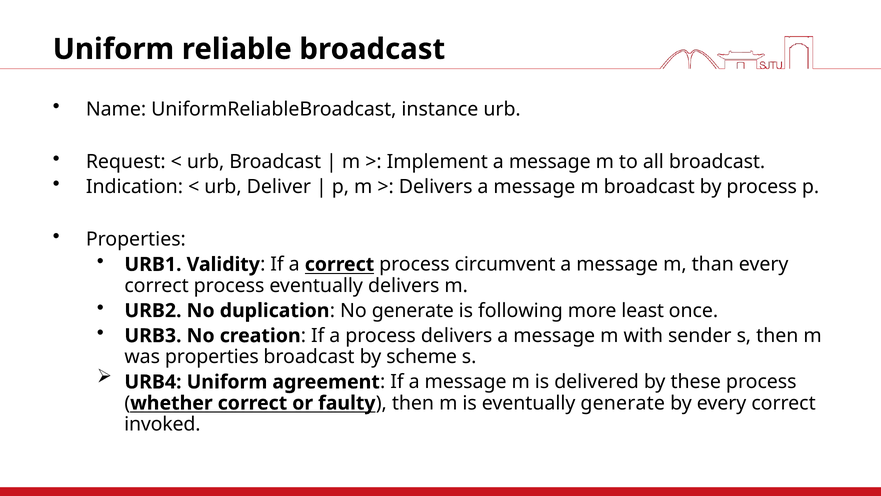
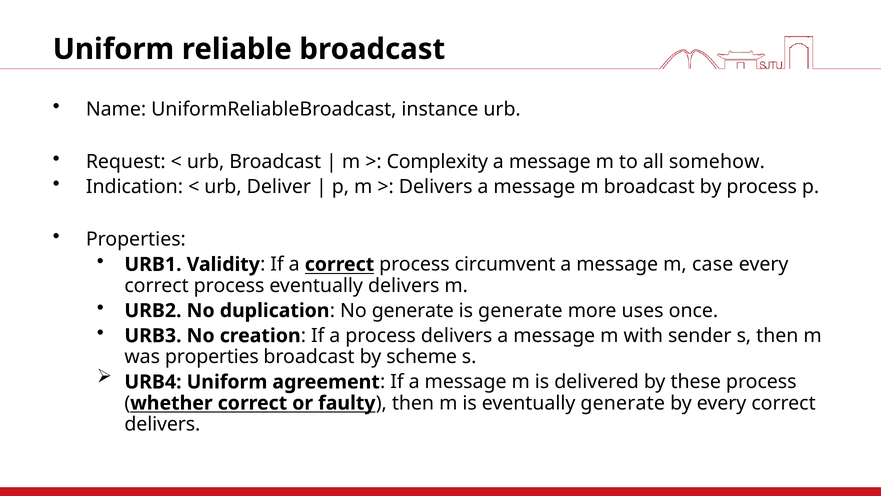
Implement: Implement -> Complexity
all broadcast: broadcast -> somehow
than: than -> case
is following: following -> generate
least: least -> uses
invoked at (162, 424): invoked -> delivers
